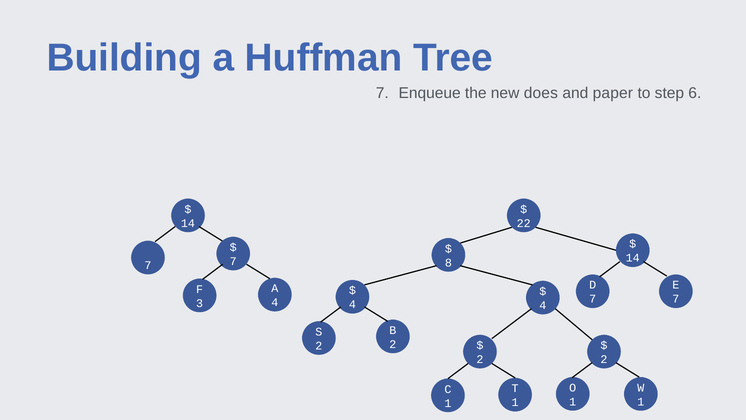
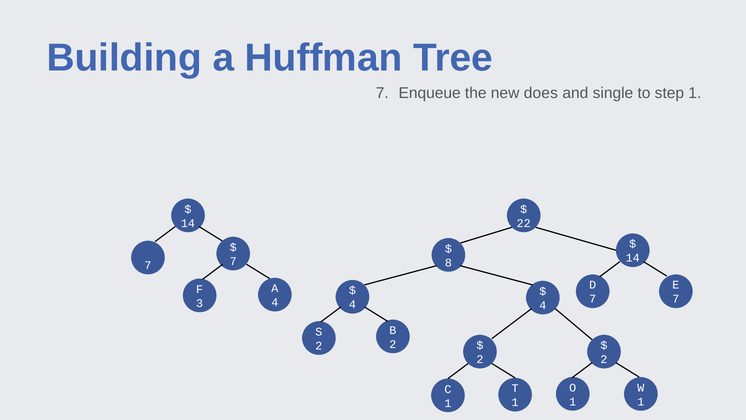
paper: paper -> single
step 6: 6 -> 1
